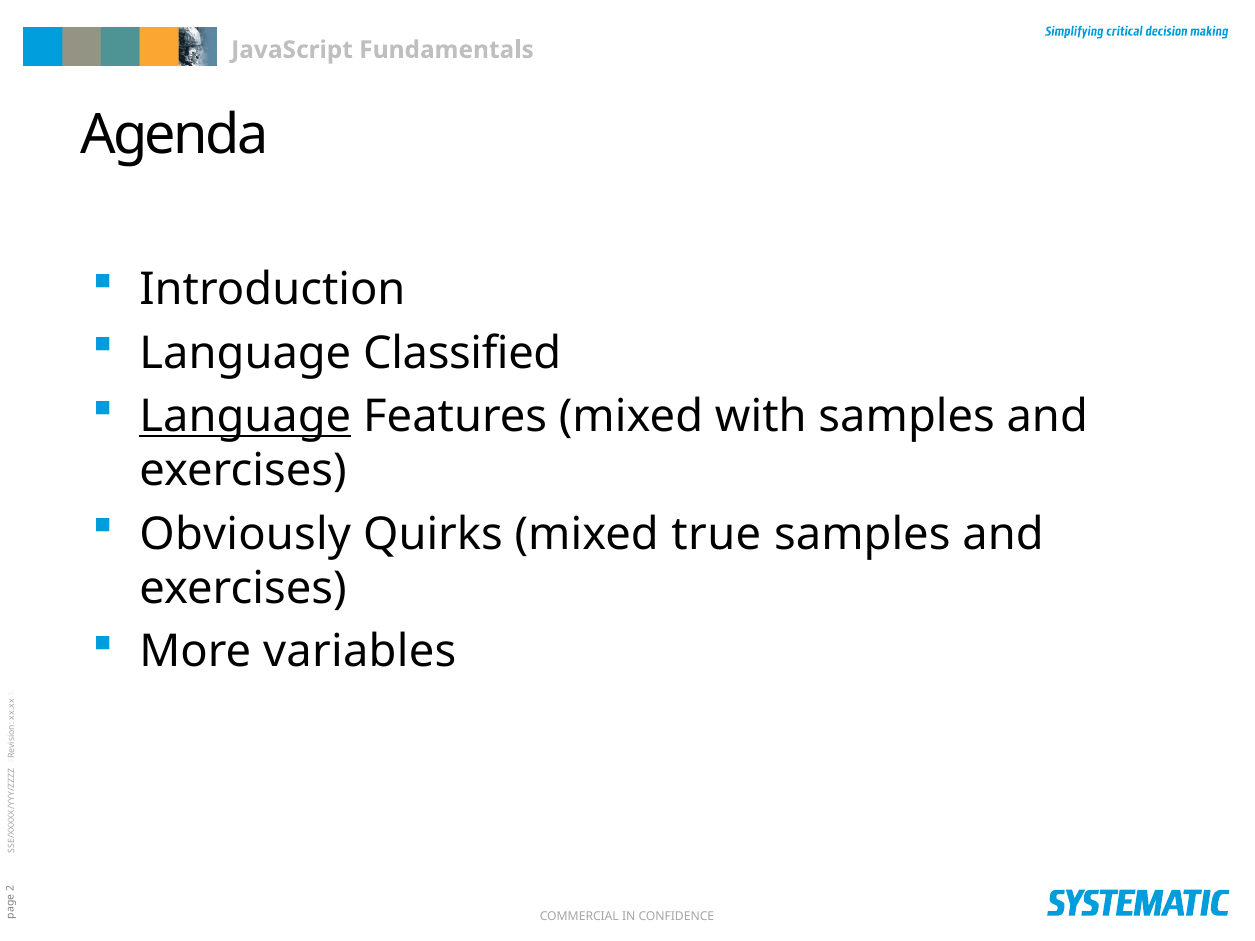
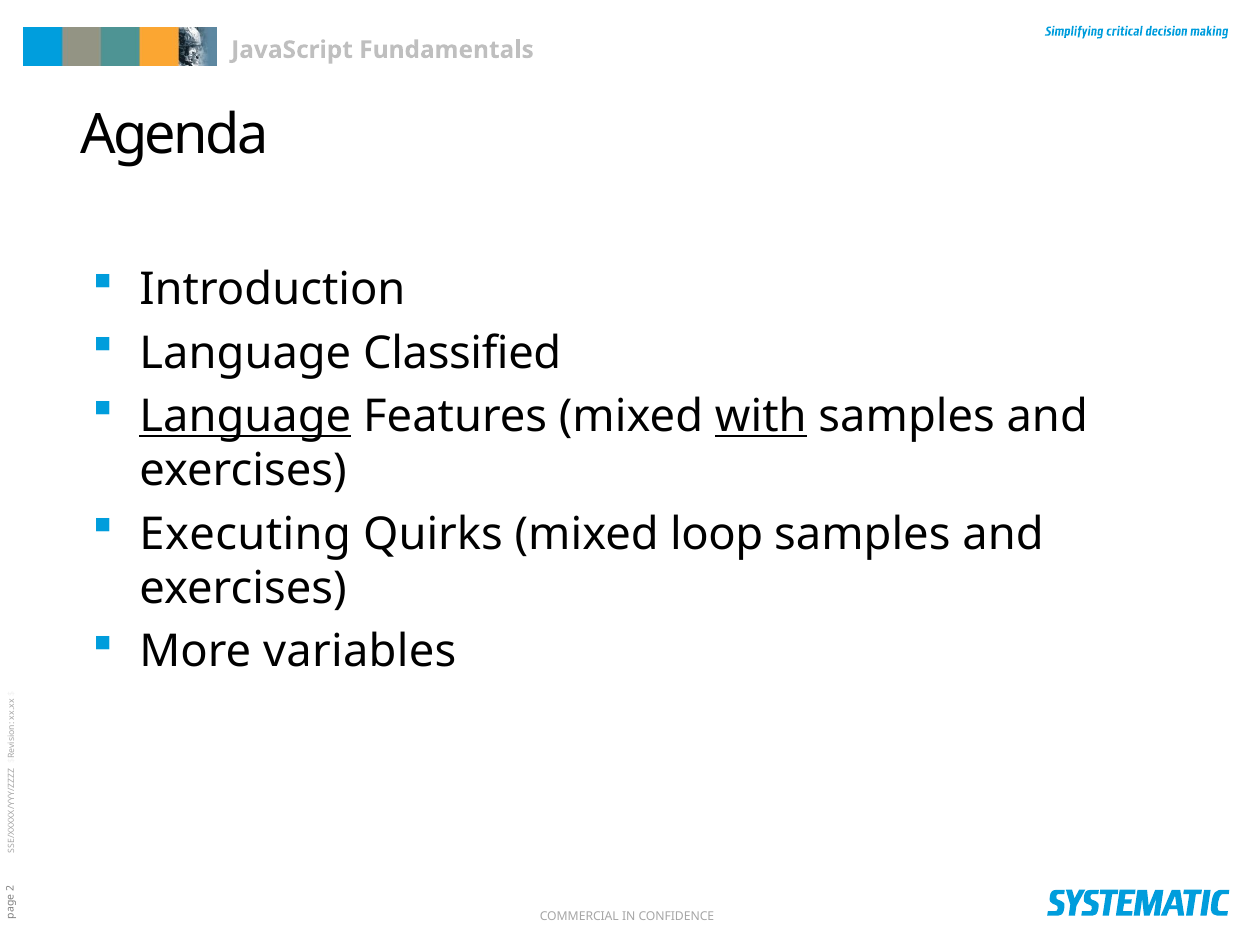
with underline: none -> present
Obviously: Obviously -> Executing
true: true -> loop
